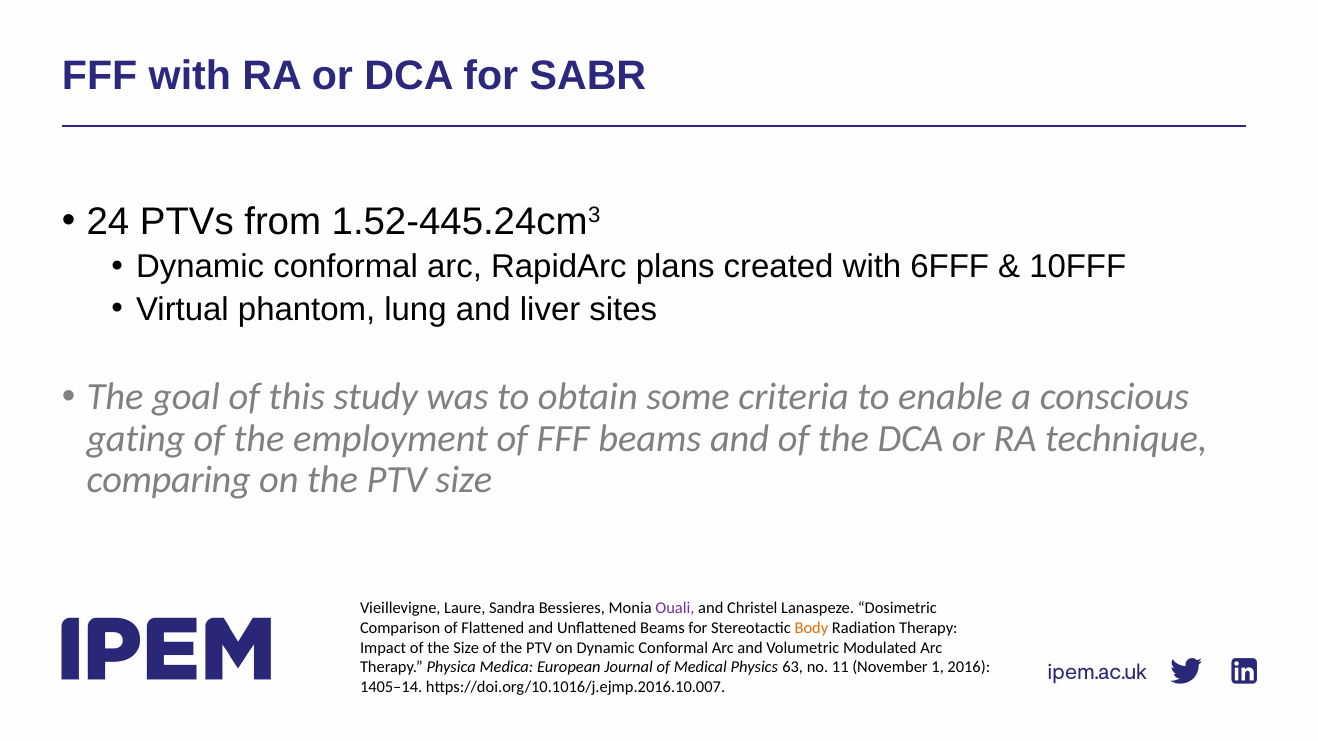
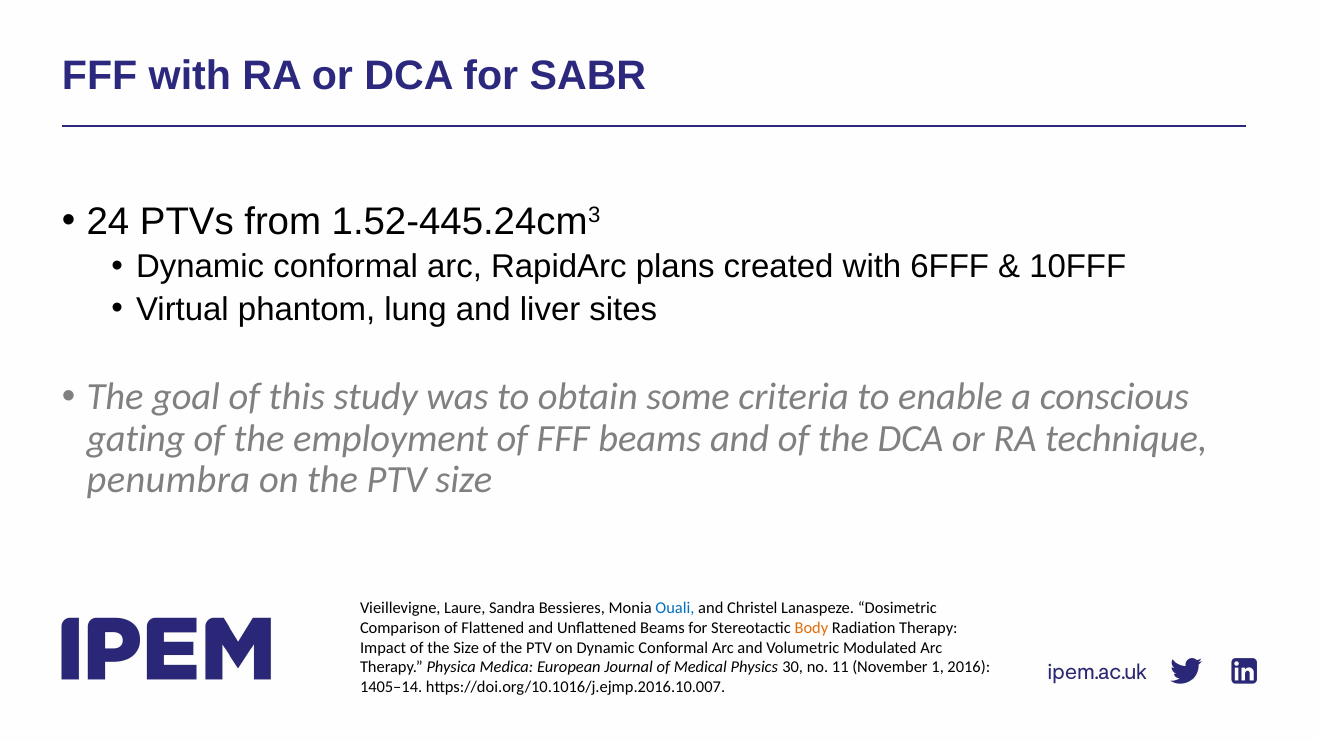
comparing: comparing -> penumbra
Ouali colour: purple -> blue
63: 63 -> 30
